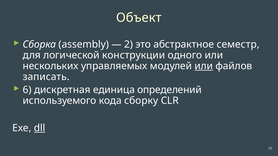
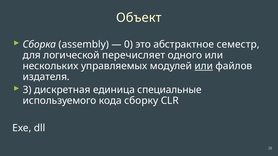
2: 2 -> 0
конструкции: конструкции -> перечисляет
записать: записать -> издателя
6: 6 -> 3
определений: определений -> специальные
dll underline: present -> none
